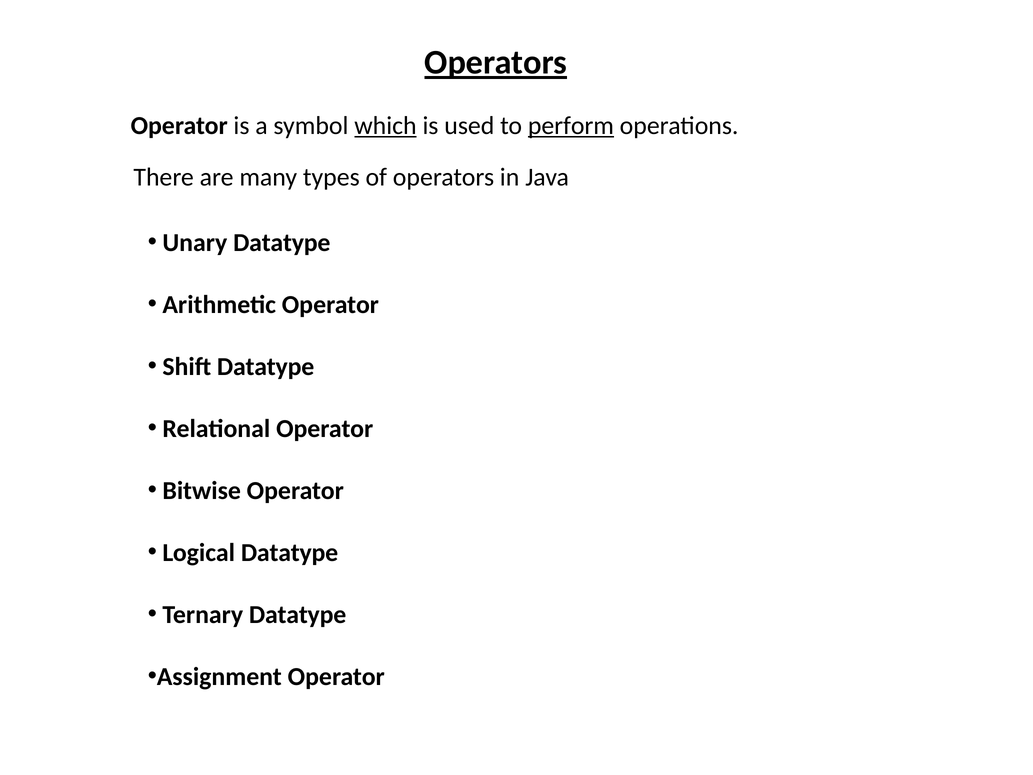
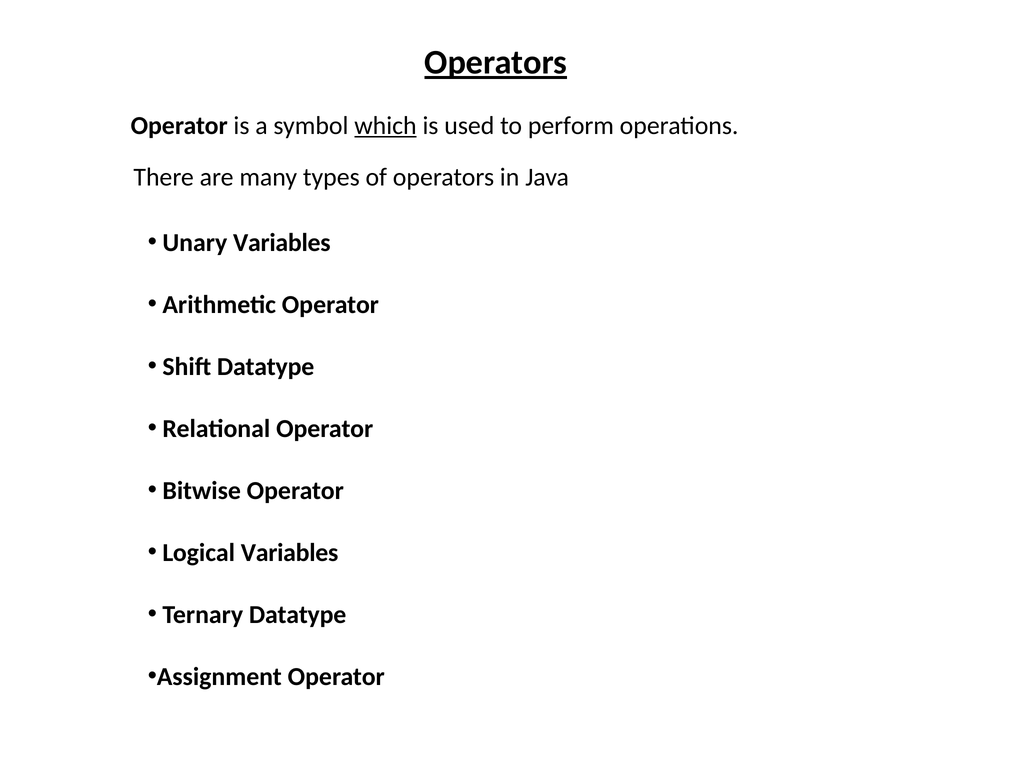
perform underline: present -> none
Unary Datatype: Datatype -> Variables
Logical Datatype: Datatype -> Variables
